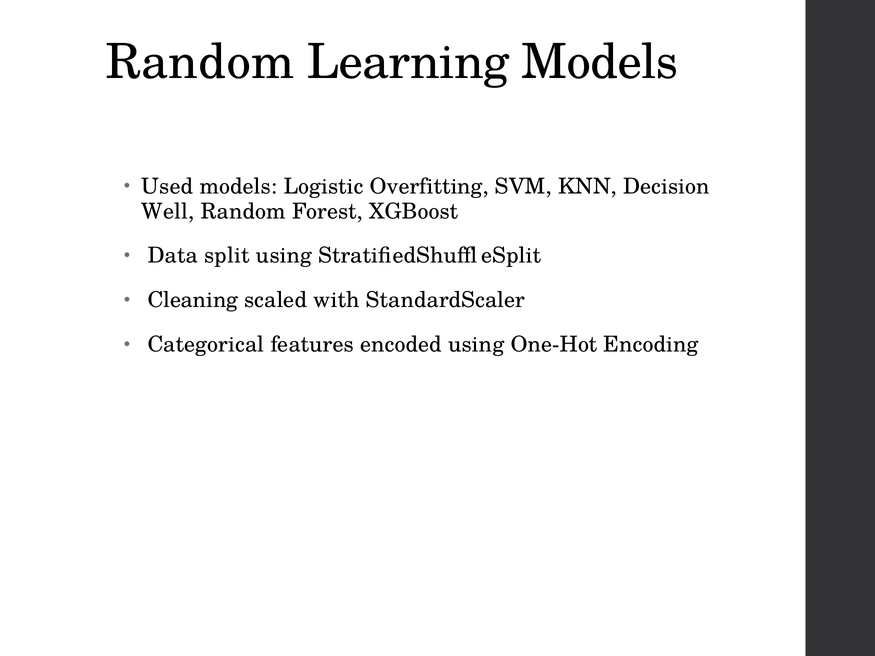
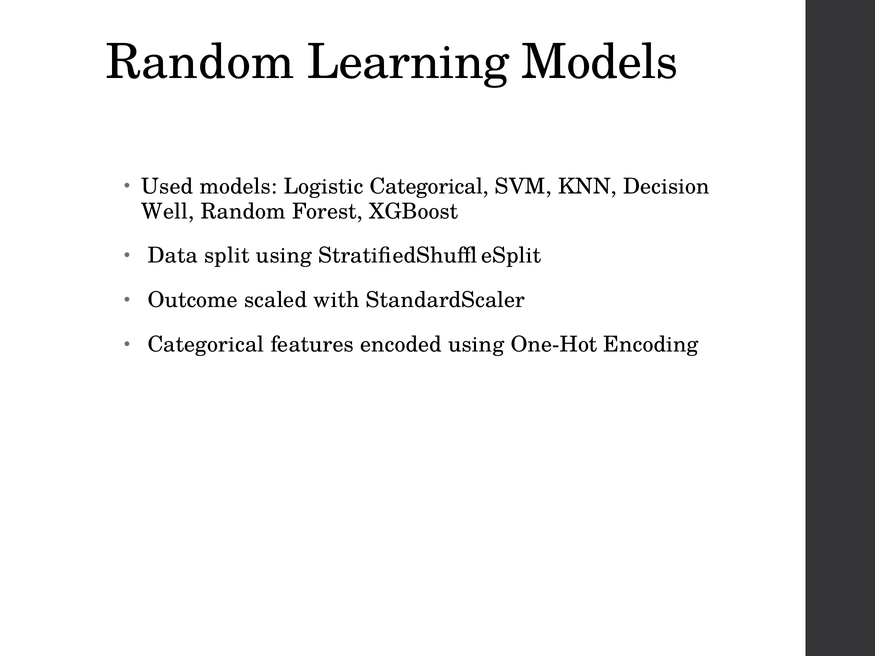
Logistic Overfitting: Overfitting -> Categorical
Cleaning: Cleaning -> Outcome
